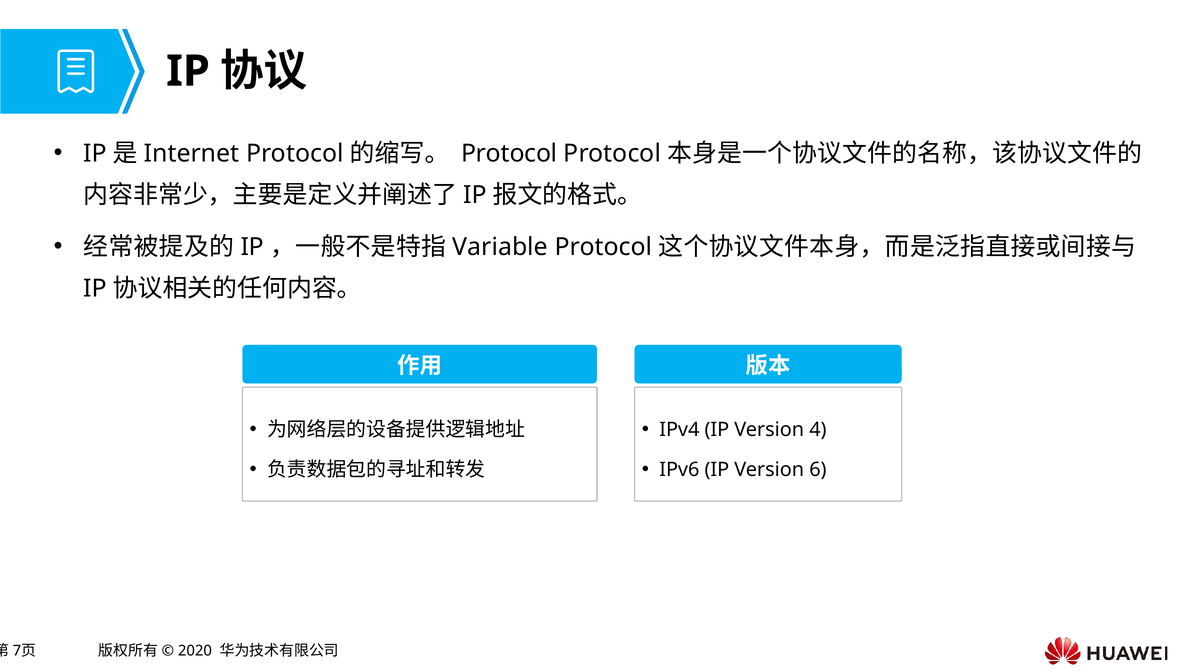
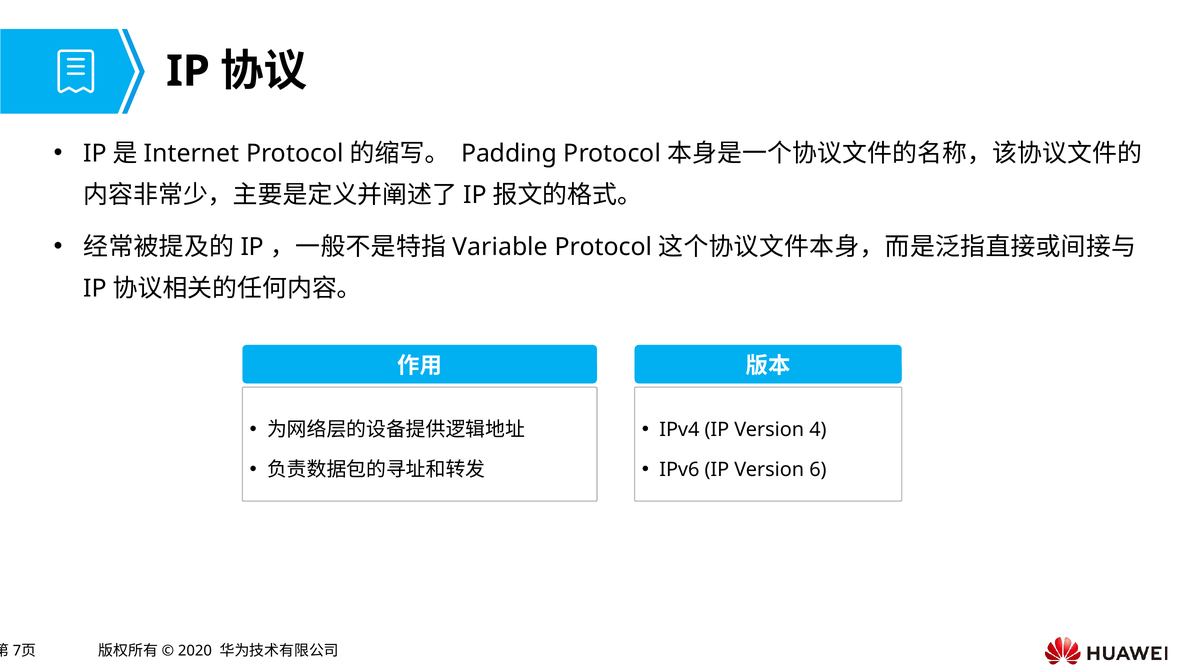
Protocol at (509, 153): Protocol -> Padding
